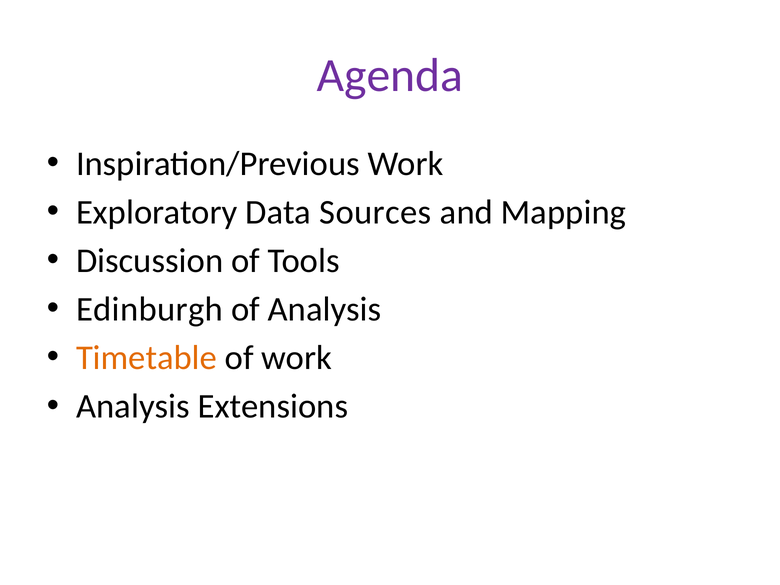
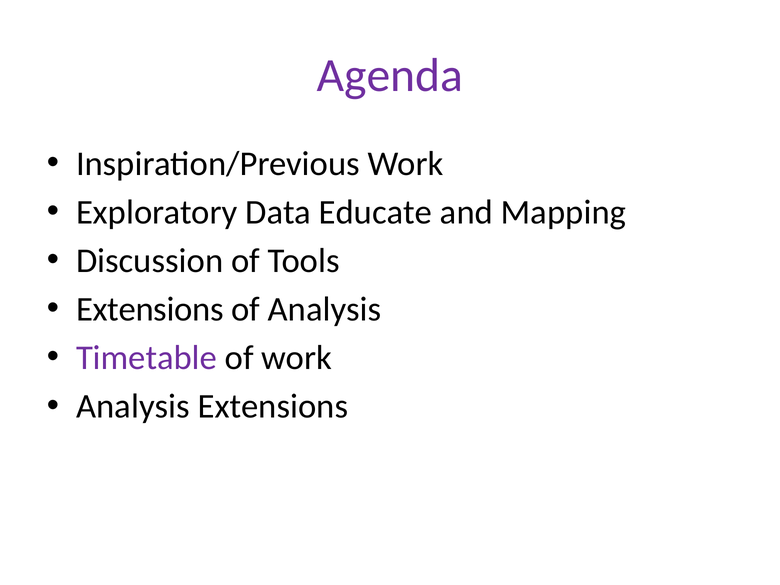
Sources: Sources -> Educate
Edinburgh at (150, 309): Edinburgh -> Extensions
Timetable colour: orange -> purple
